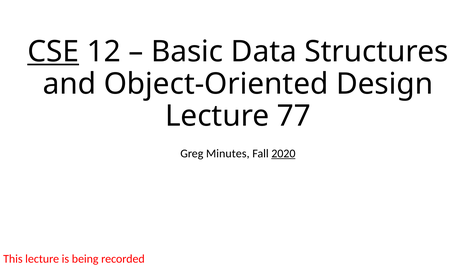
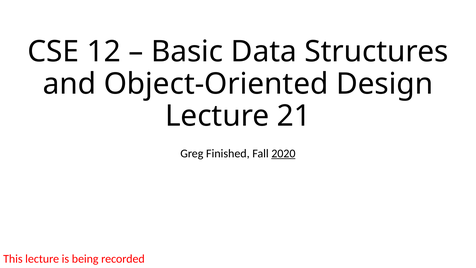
CSE underline: present -> none
77: 77 -> 21
Minutes: Minutes -> Finished
